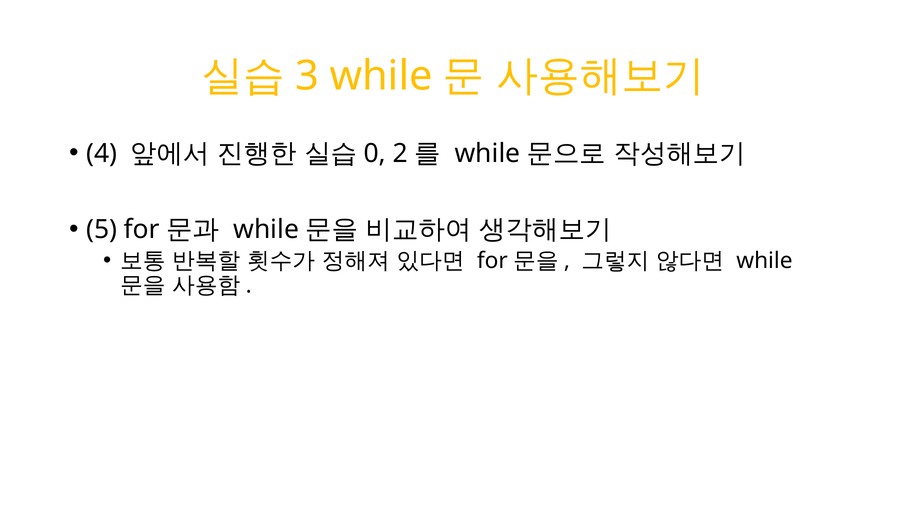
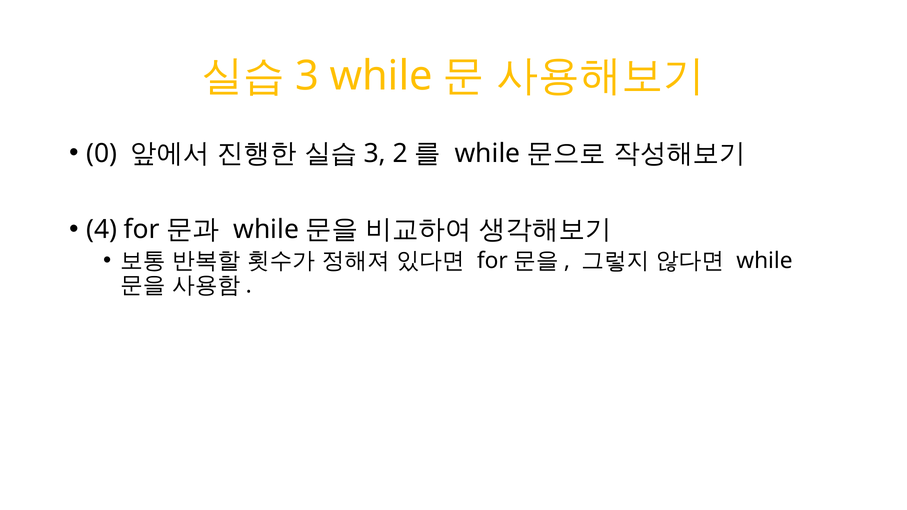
4: 4 -> 0
0 at (375, 153): 0 -> 3
5: 5 -> 4
